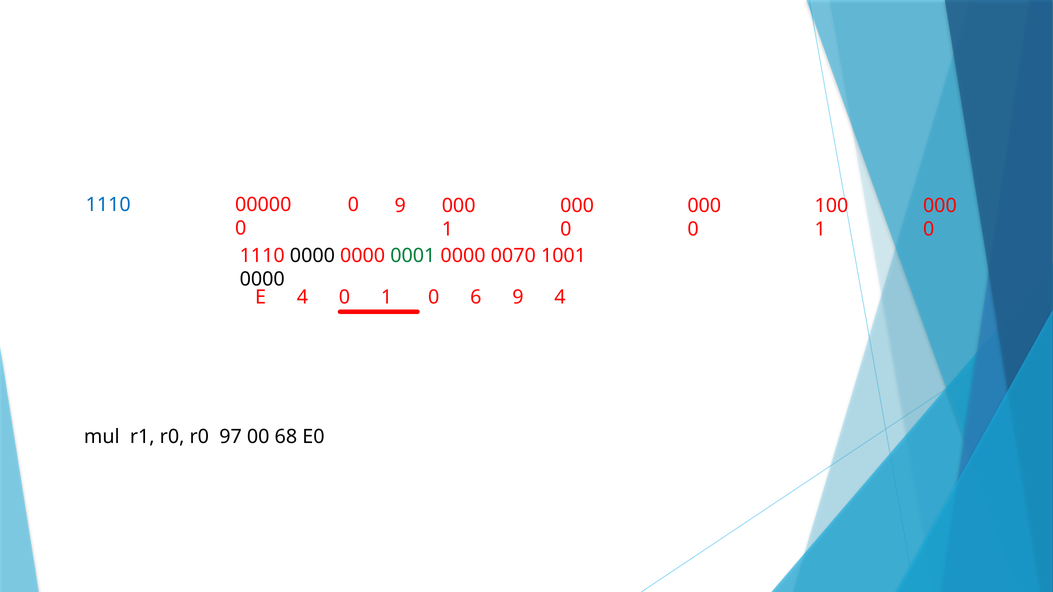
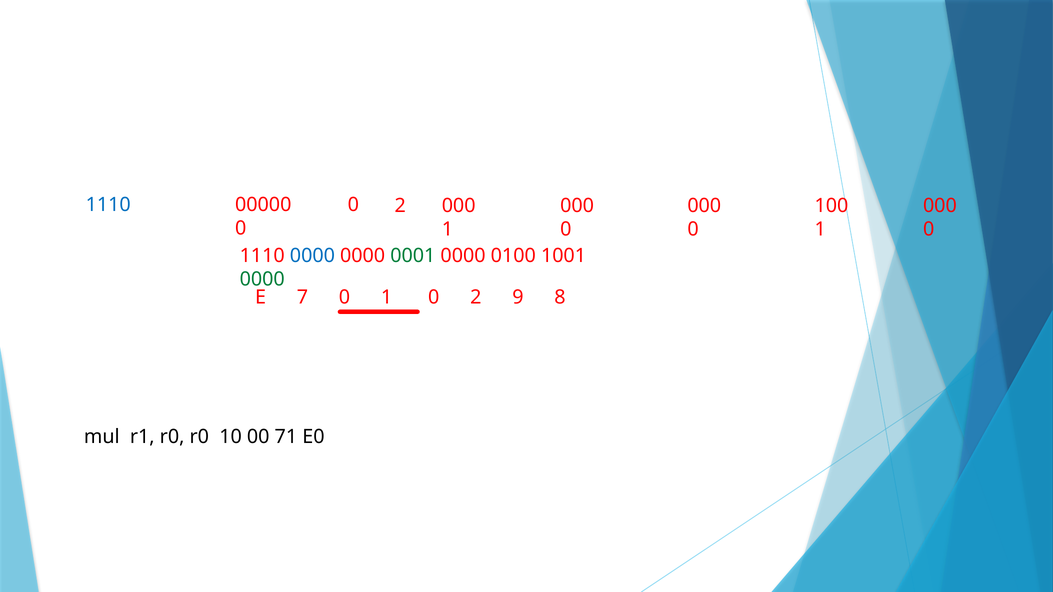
9 at (400, 206): 9 -> 2
0000 at (312, 256) colour: black -> blue
0070: 0070 -> 0100
0000 at (262, 280) colour: black -> green
E 4: 4 -> 7
6 at (476, 297): 6 -> 2
9 4: 4 -> 8
97: 97 -> 10
68: 68 -> 71
